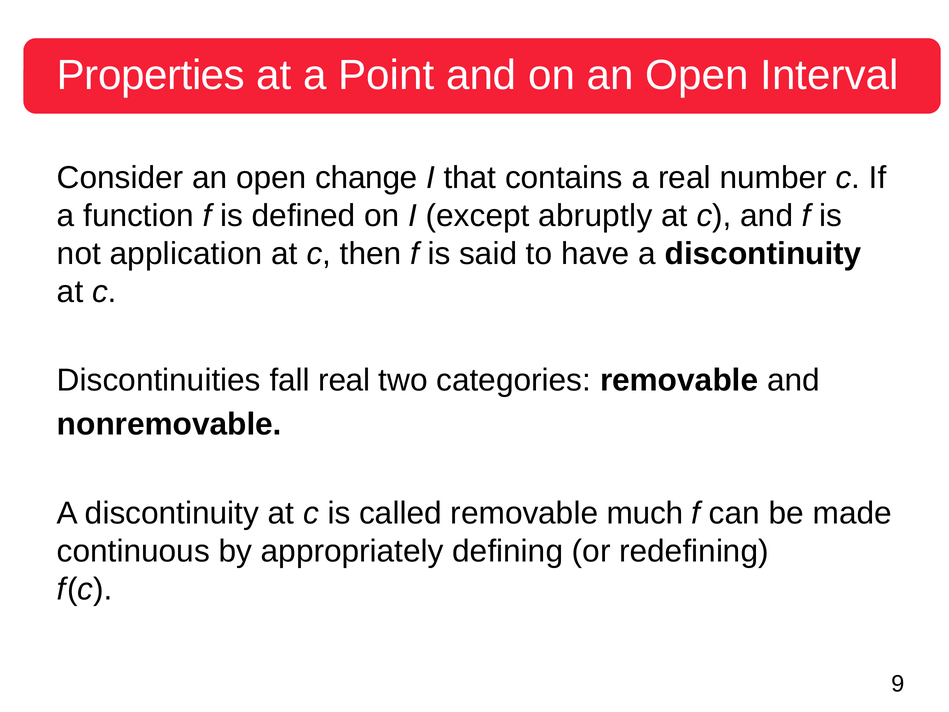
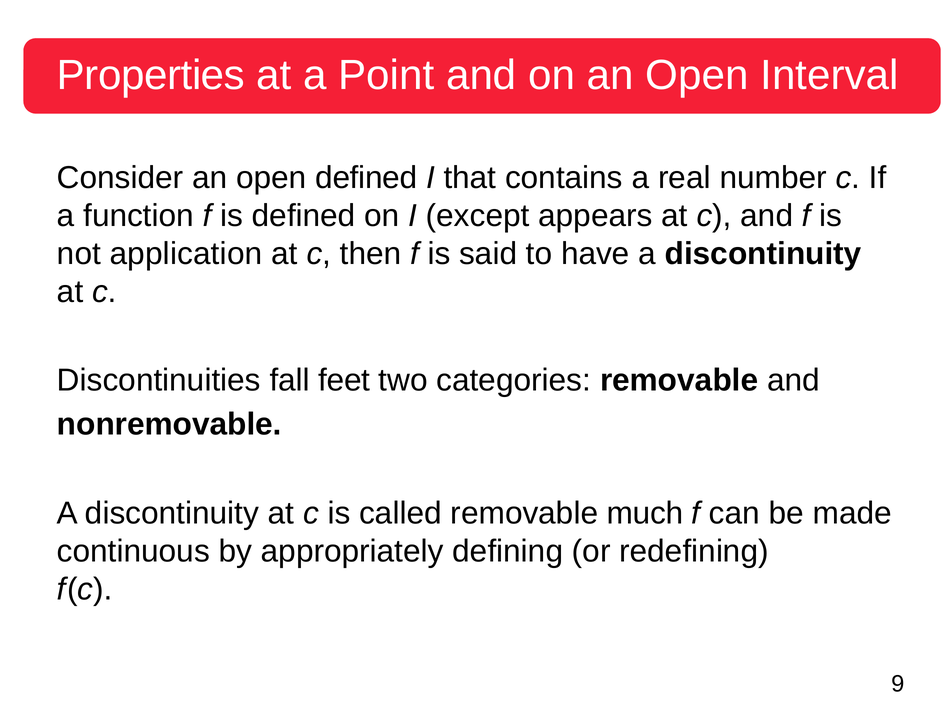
open change: change -> defined
abruptly: abruptly -> appears
fall real: real -> feet
